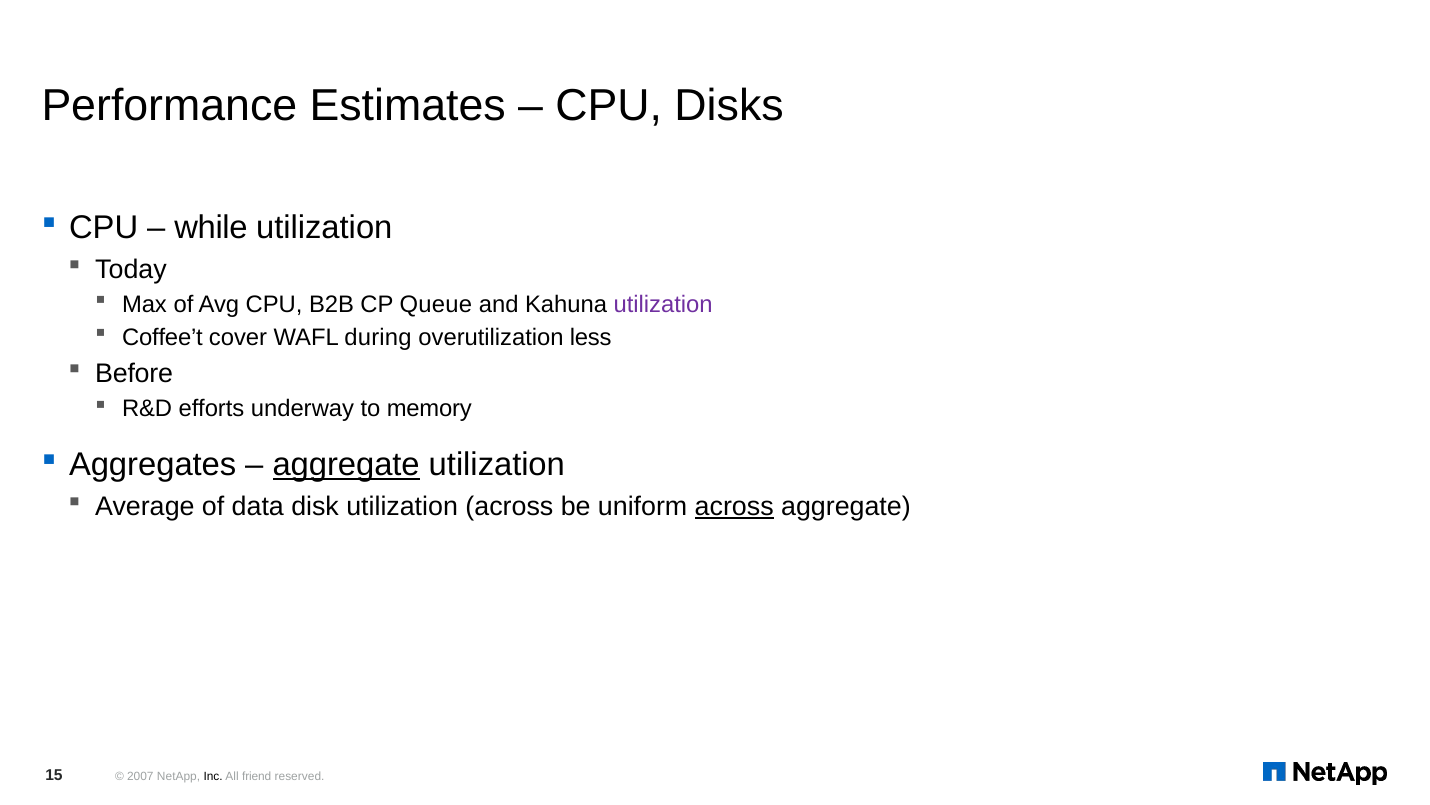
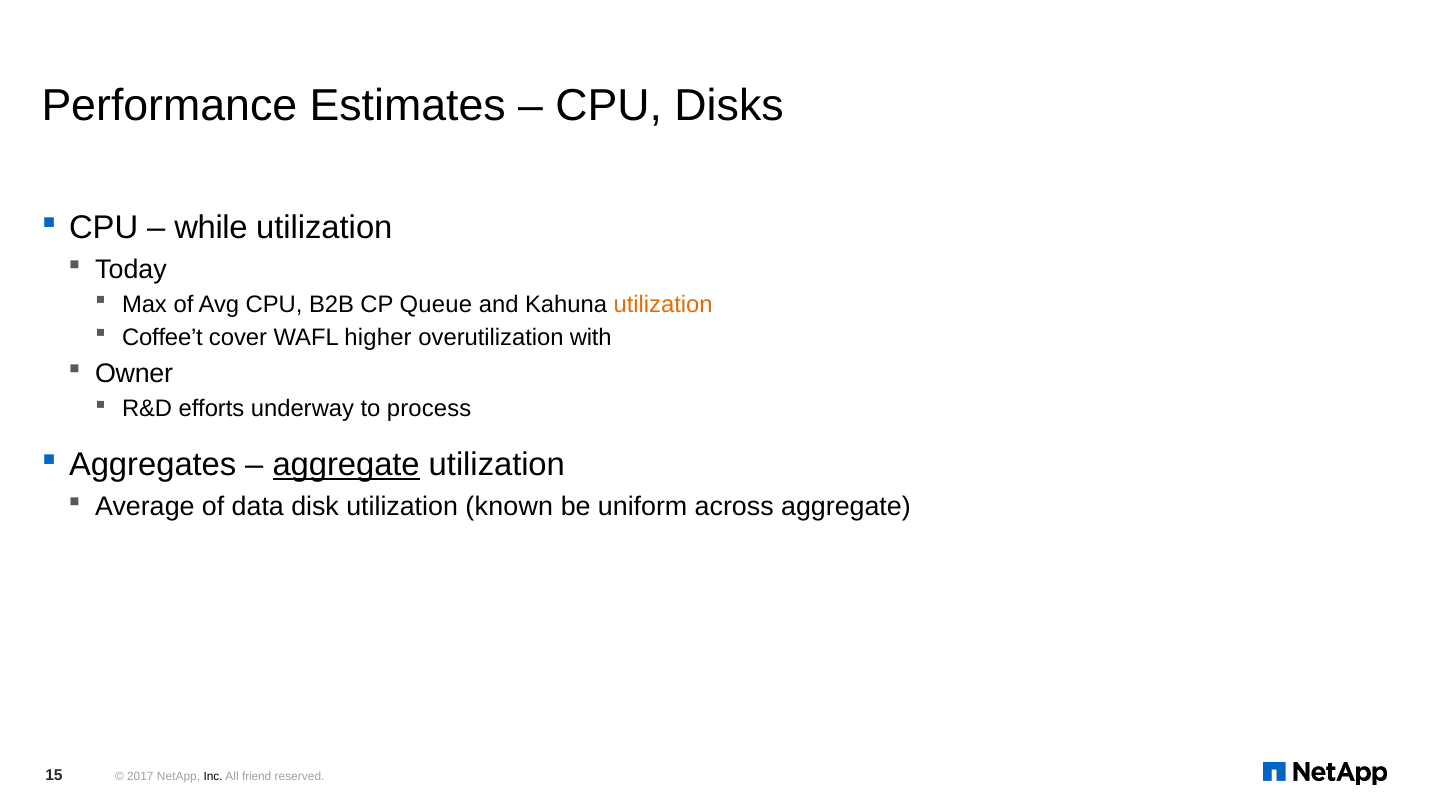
utilization at (663, 305) colour: purple -> orange
during: during -> higher
less: less -> with
Before: Before -> Owner
memory: memory -> process
utilization across: across -> known
across at (734, 506) underline: present -> none
2007: 2007 -> 2017
